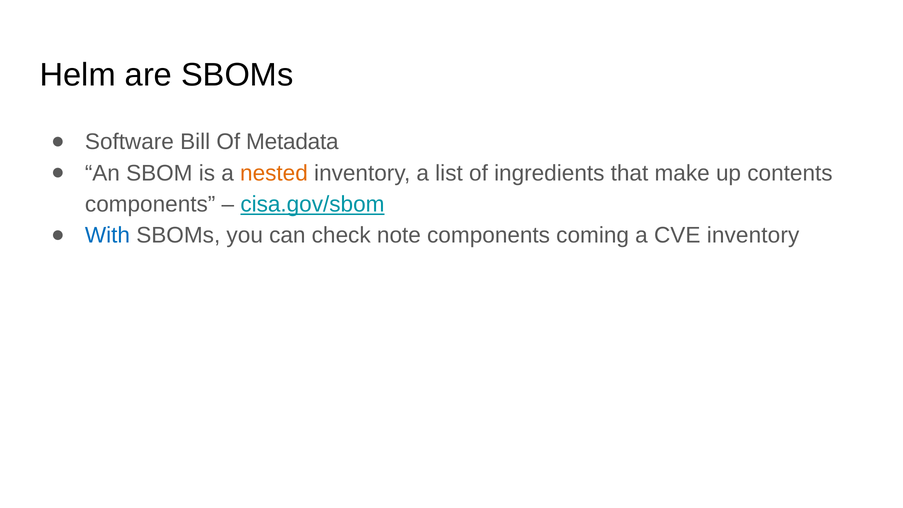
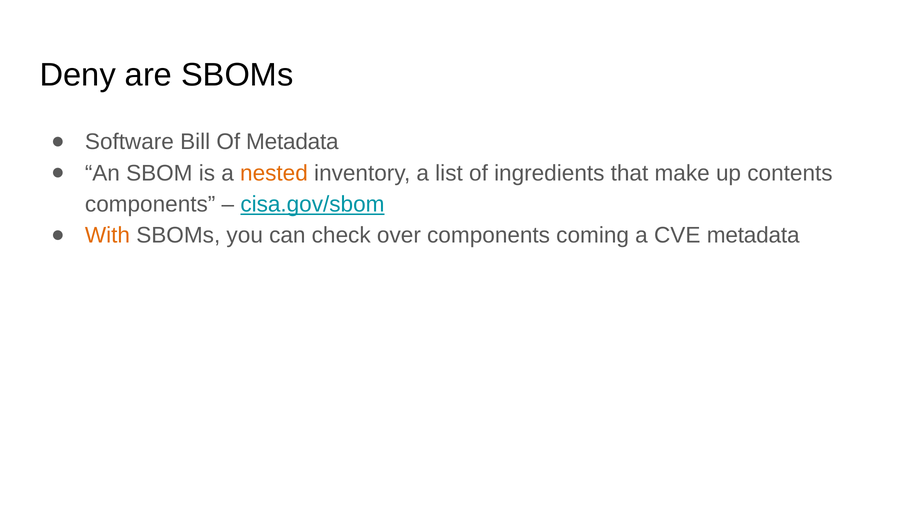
Helm: Helm -> Deny
With colour: blue -> orange
note: note -> over
CVE inventory: inventory -> metadata
